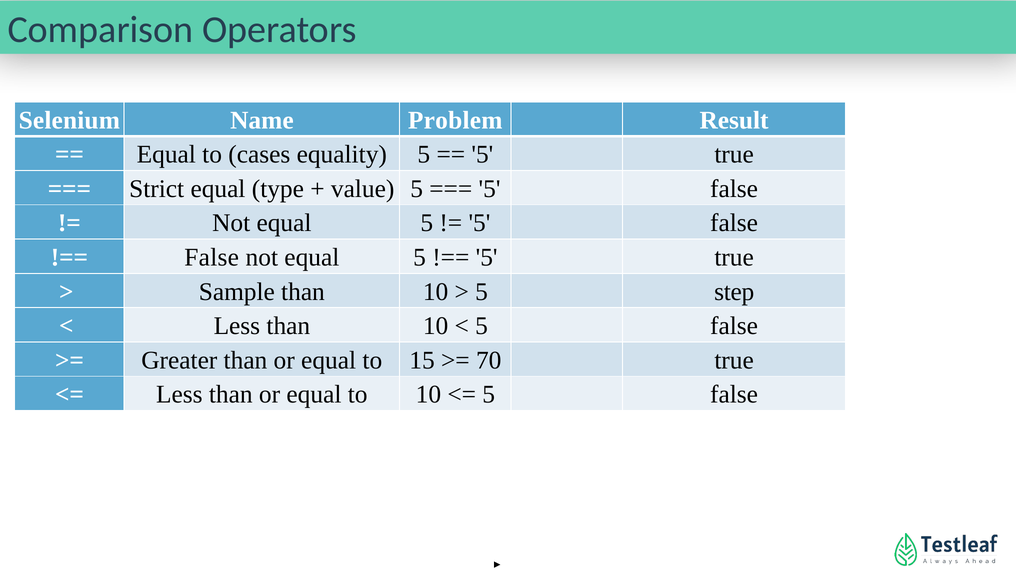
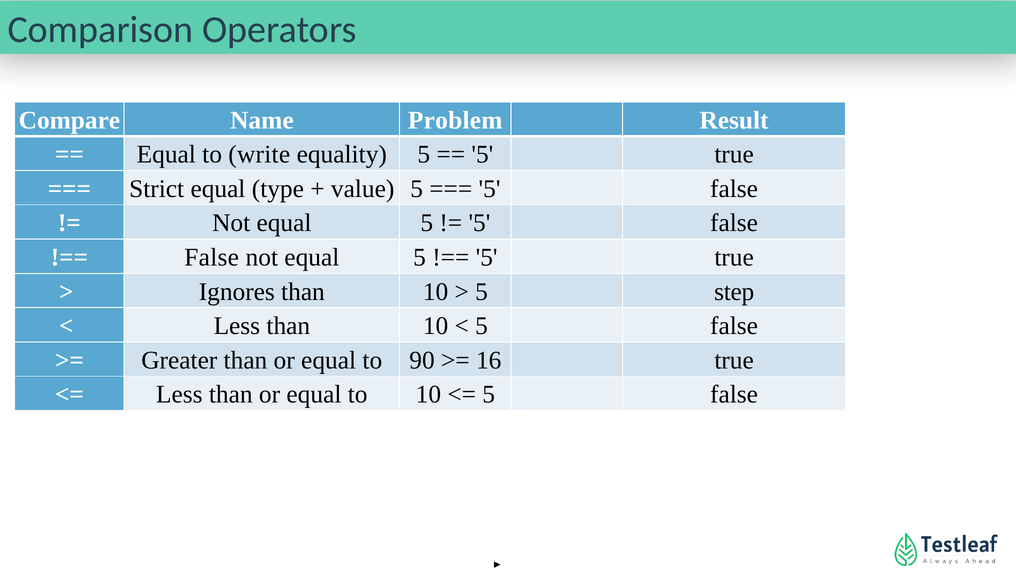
Selenium: Selenium -> Compare
cases: cases -> write
Sample: Sample -> Ignores
15: 15 -> 90
70: 70 -> 16
